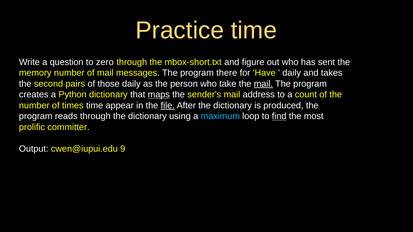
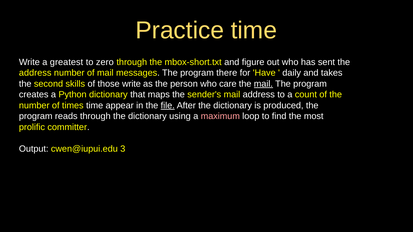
question: question -> greatest
memory at (35, 73): memory -> address
pairs: pairs -> skills
those daily: daily -> write
take: take -> care
maps underline: present -> none
maximum colour: light blue -> pink
find underline: present -> none
9: 9 -> 3
